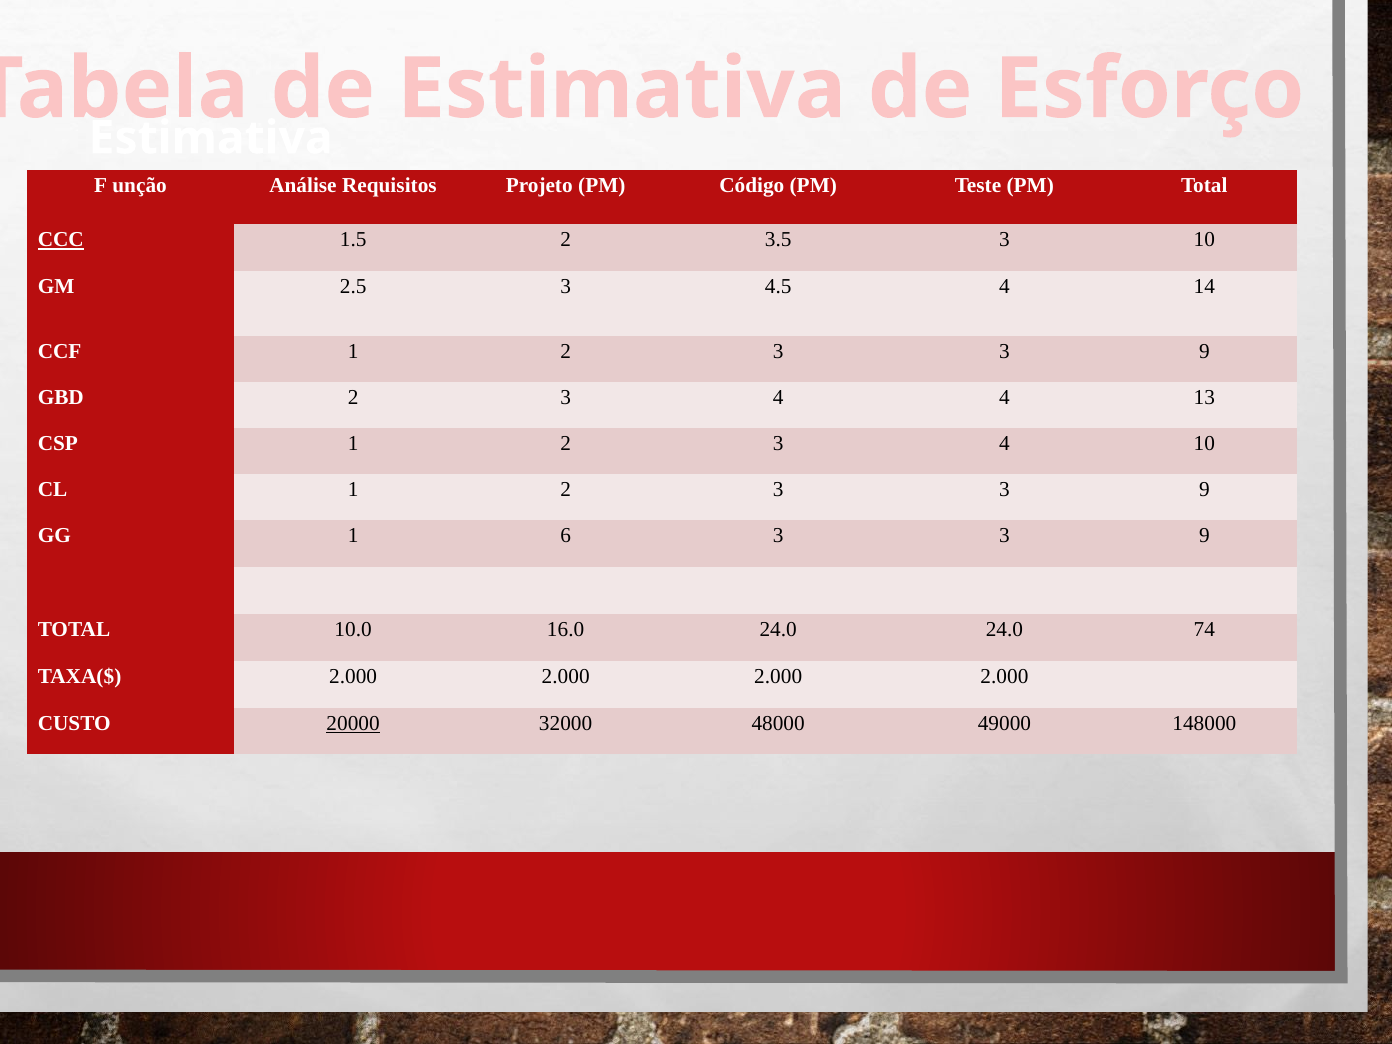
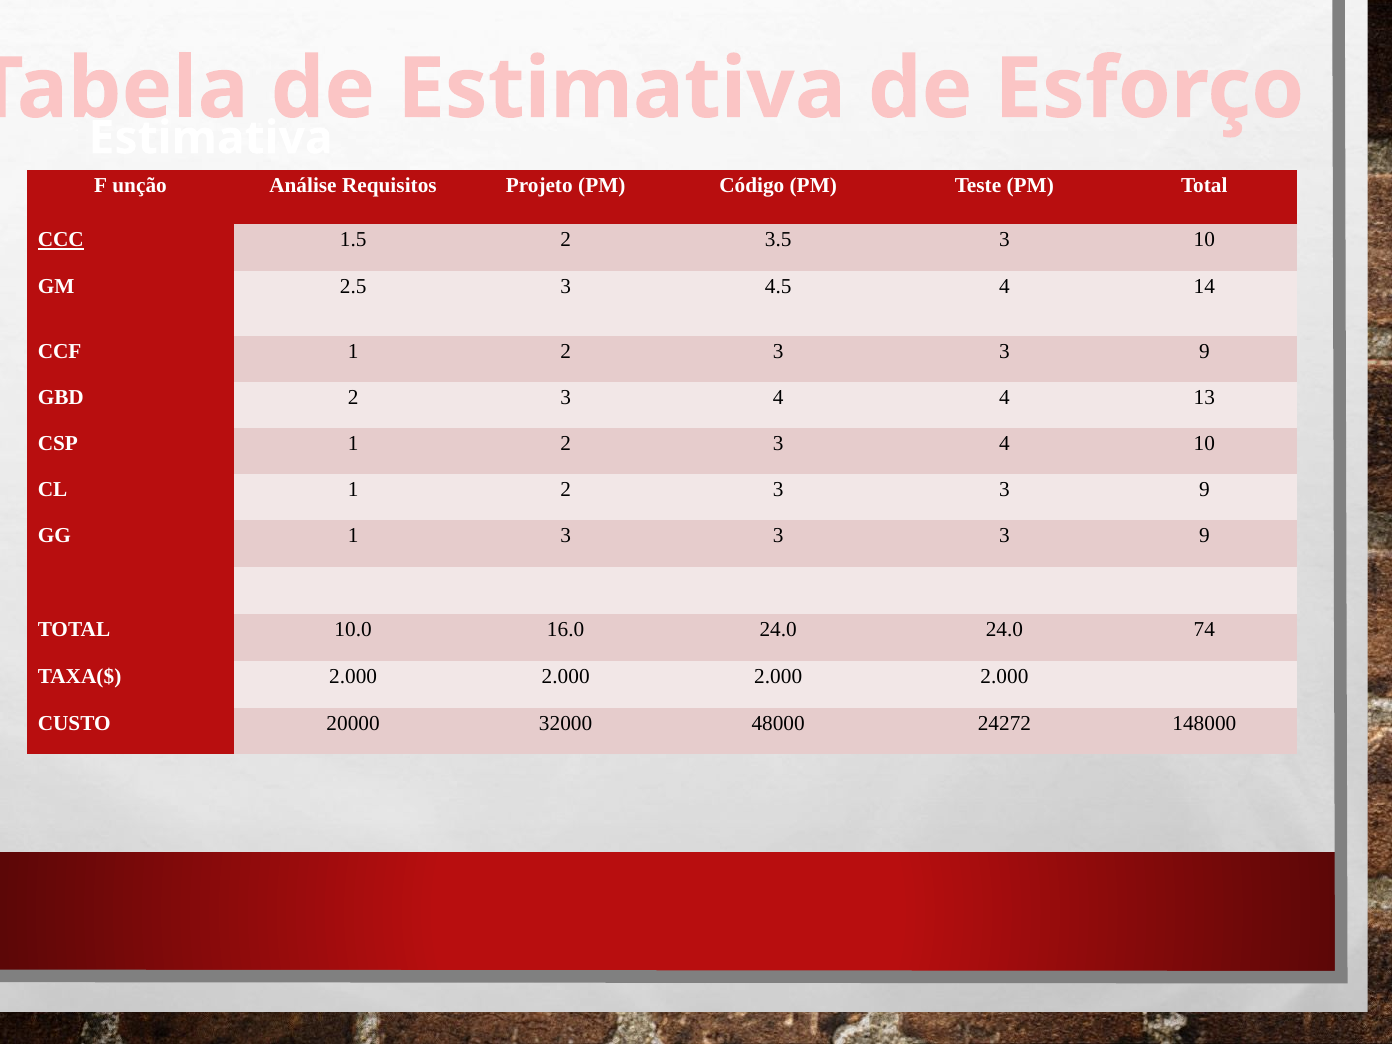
1 6: 6 -> 3
20000 underline: present -> none
49000: 49000 -> 24272
